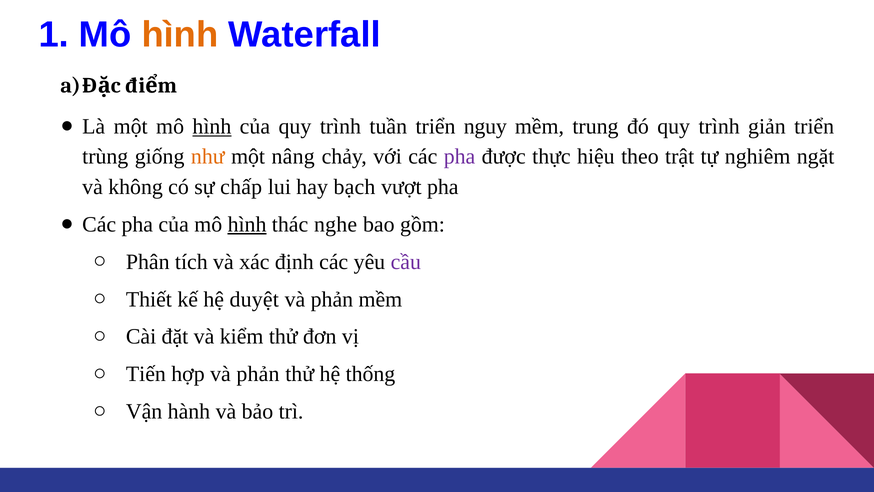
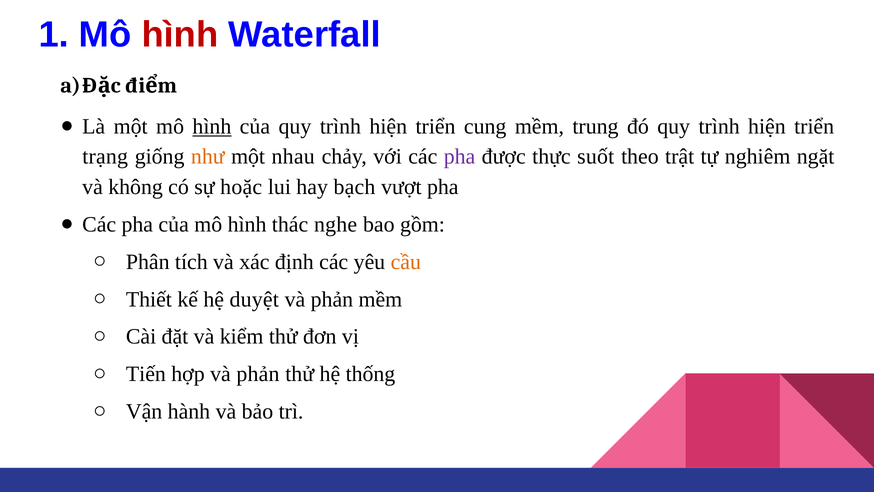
hình at (180, 35) colour: orange -> red
của quy trình tuần: tuần -> hiện
nguy: nguy -> cung
đó quy trình giản: giản -> hiện
trùng: trùng -> trạng
nâng: nâng -> nhau
hiệu: hiệu -> suốt
chấp: chấp -> hoặc
hình at (247, 224) underline: present -> none
cầu colour: purple -> orange
